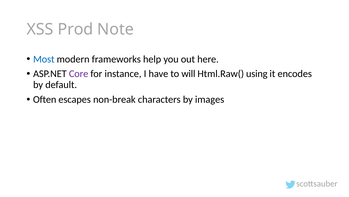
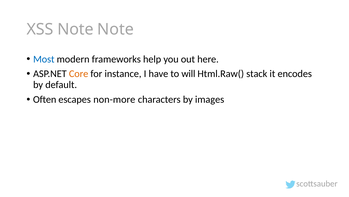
XSS Prod: Prod -> Note
Core colour: purple -> orange
using: using -> stack
non-break: non-break -> non-more
